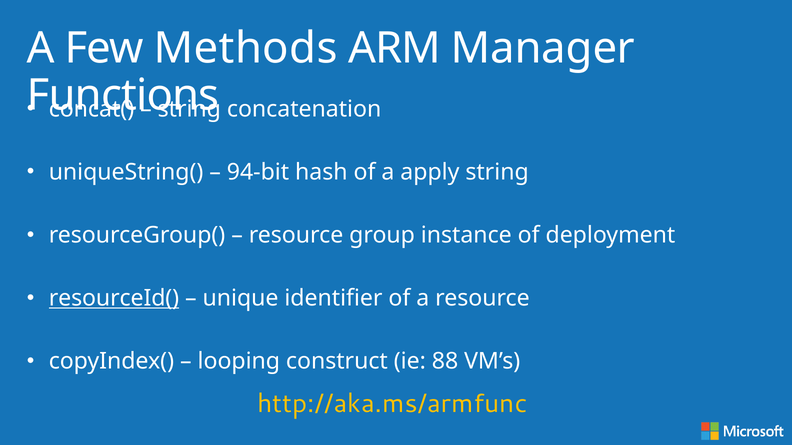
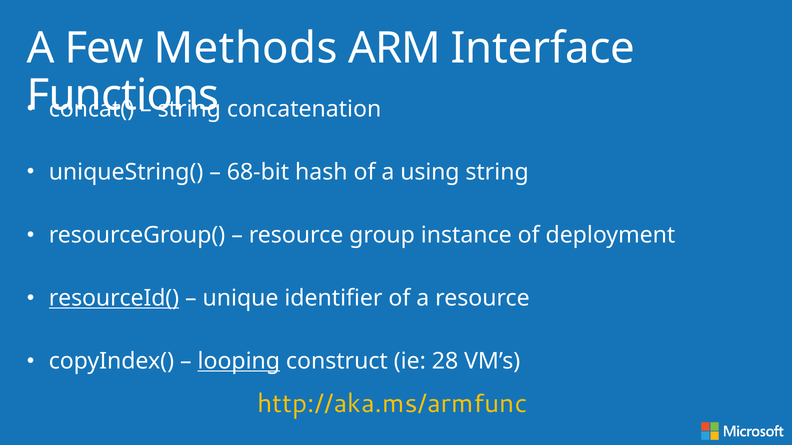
Manager: Manager -> Interface
94-bit: 94-bit -> 68-bit
apply: apply -> using
looping underline: none -> present
88: 88 -> 28
